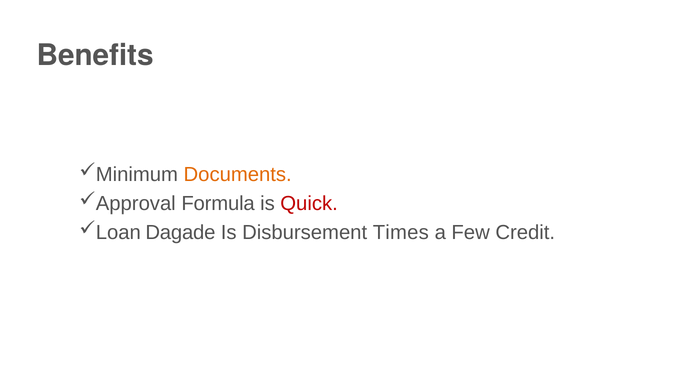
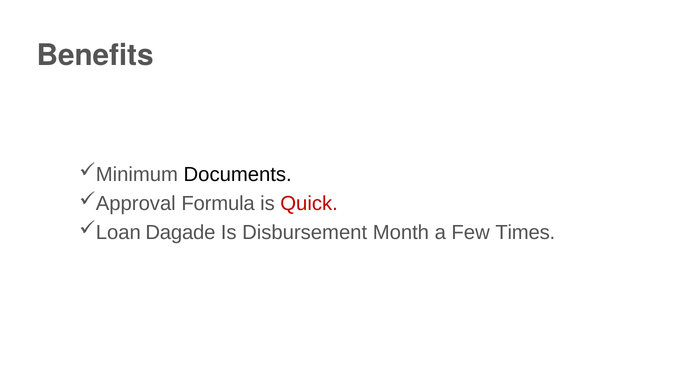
Documents colour: orange -> black
Times: Times -> Month
Credit: Credit -> Times
